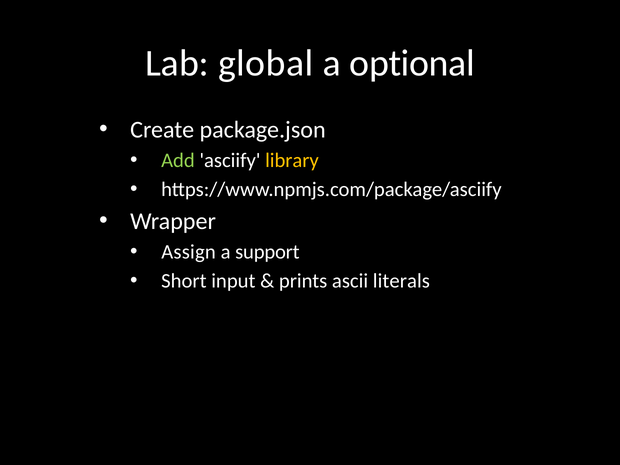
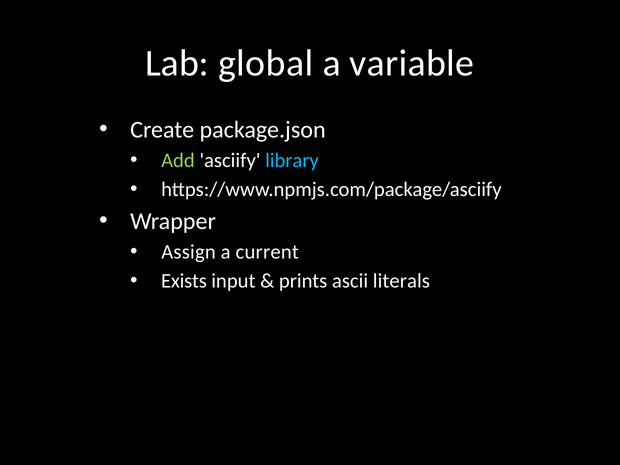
optional: optional -> variable
library colour: yellow -> light blue
support: support -> current
Short: Short -> Exists
